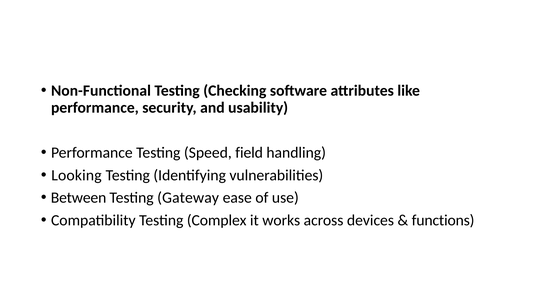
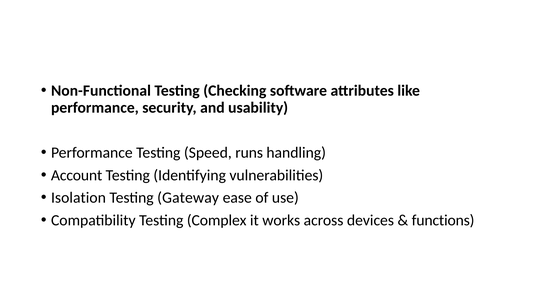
field: field -> runs
Looking: Looking -> Account
Between: Between -> Isolation
